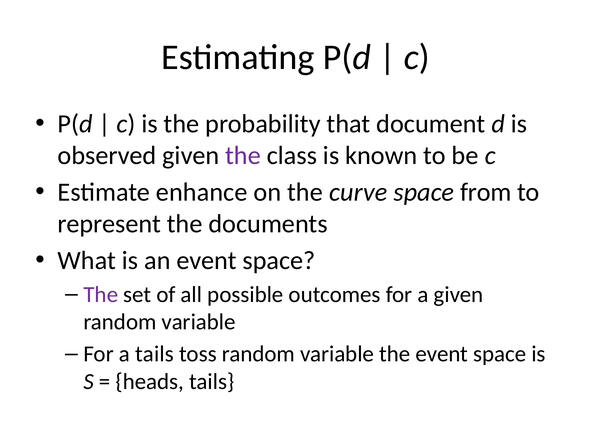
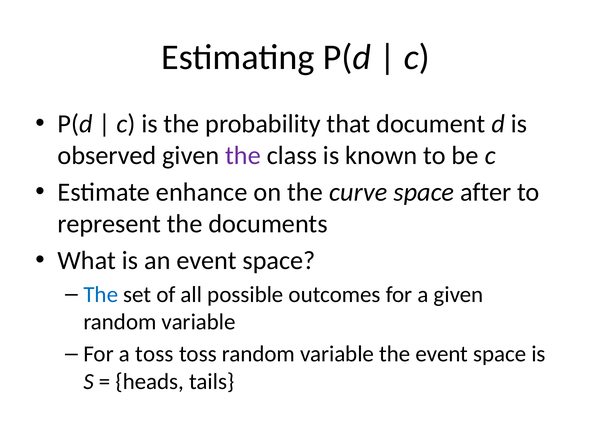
from: from -> after
The at (101, 295) colour: purple -> blue
a tails: tails -> toss
